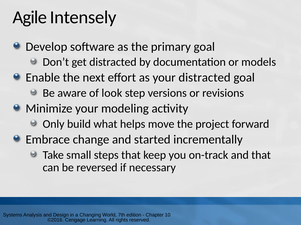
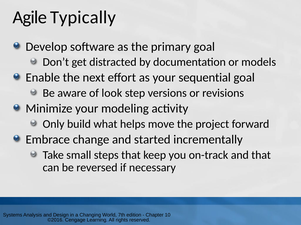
Intensely: Intensely -> Typically
your distracted: distracted -> sequential
